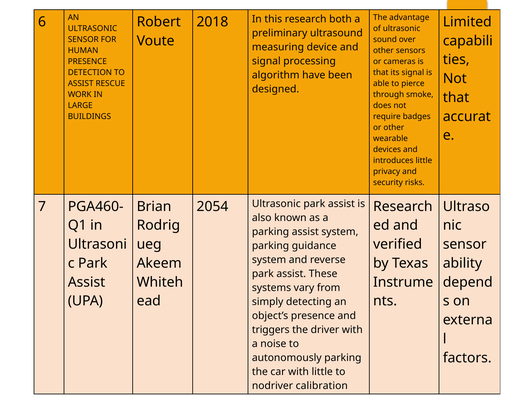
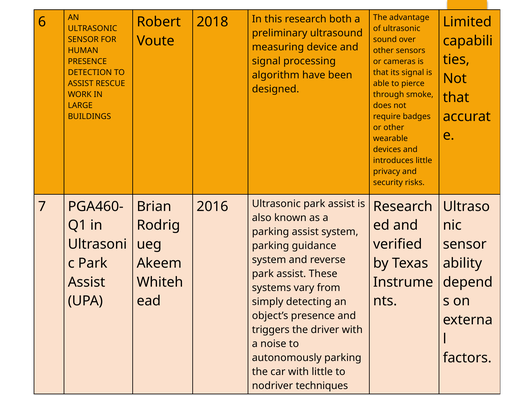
2054: 2054 -> 2016
calibration: calibration -> techniques
